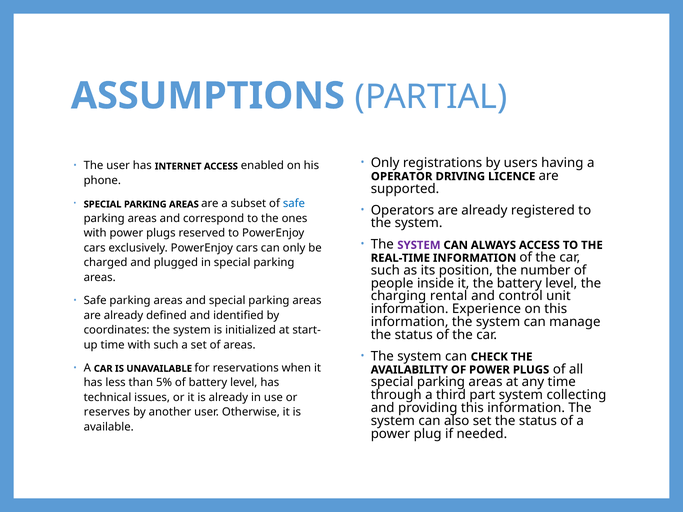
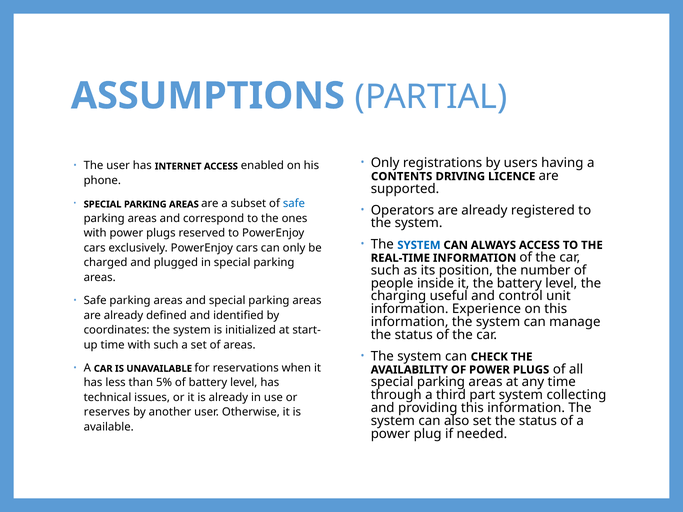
OPERATOR: OPERATOR -> CONTENTS
SYSTEM at (419, 245) colour: purple -> blue
rental: rental -> useful
